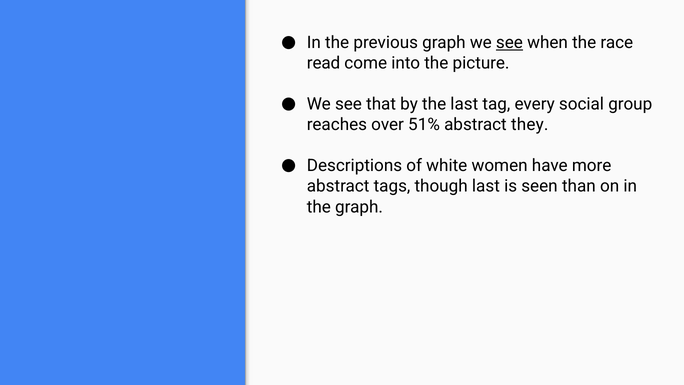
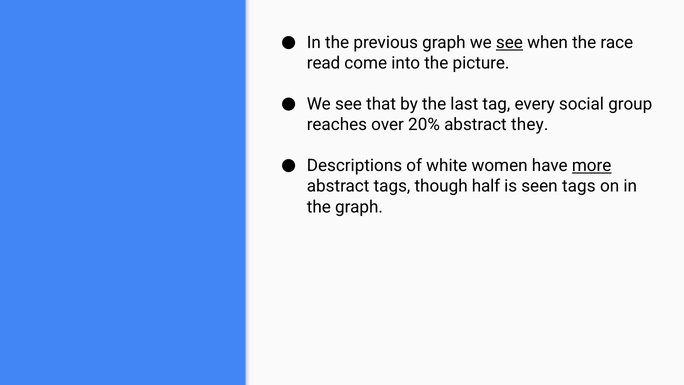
51%: 51% -> 20%
more underline: none -> present
though last: last -> half
seen than: than -> tags
